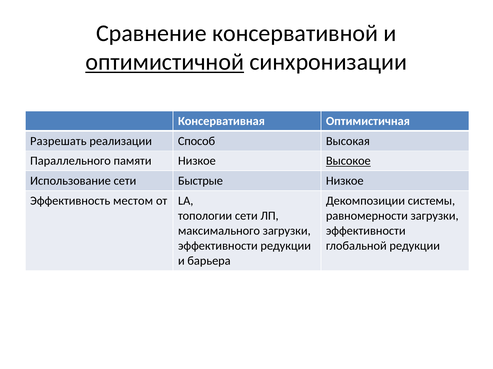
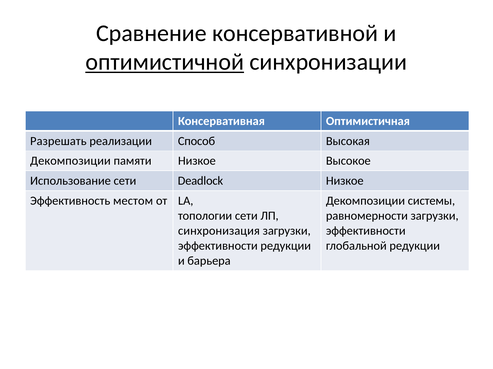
Параллельного at (70, 161): Параллельного -> Декомпозиции
Высокое underline: present -> none
Быстрые: Быстрые -> Deadlock
максимального: максимального -> синхронизация
